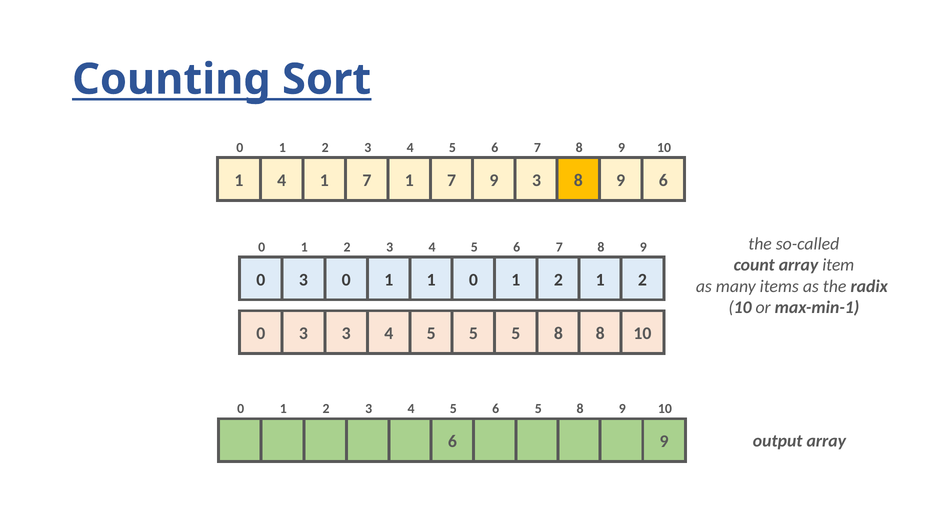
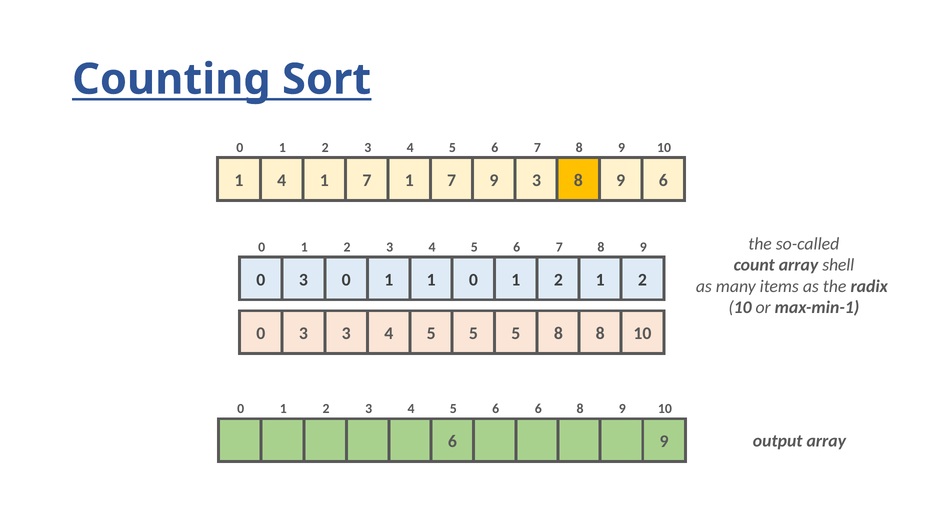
item: item -> shell
6 5: 5 -> 6
